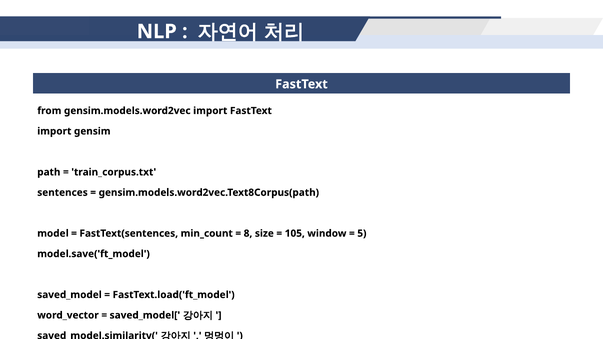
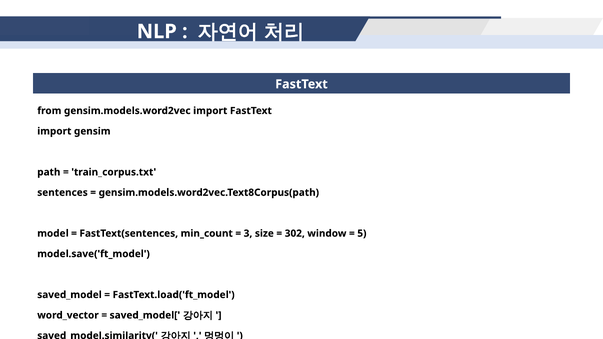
8: 8 -> 3
105: 105 -> 302
